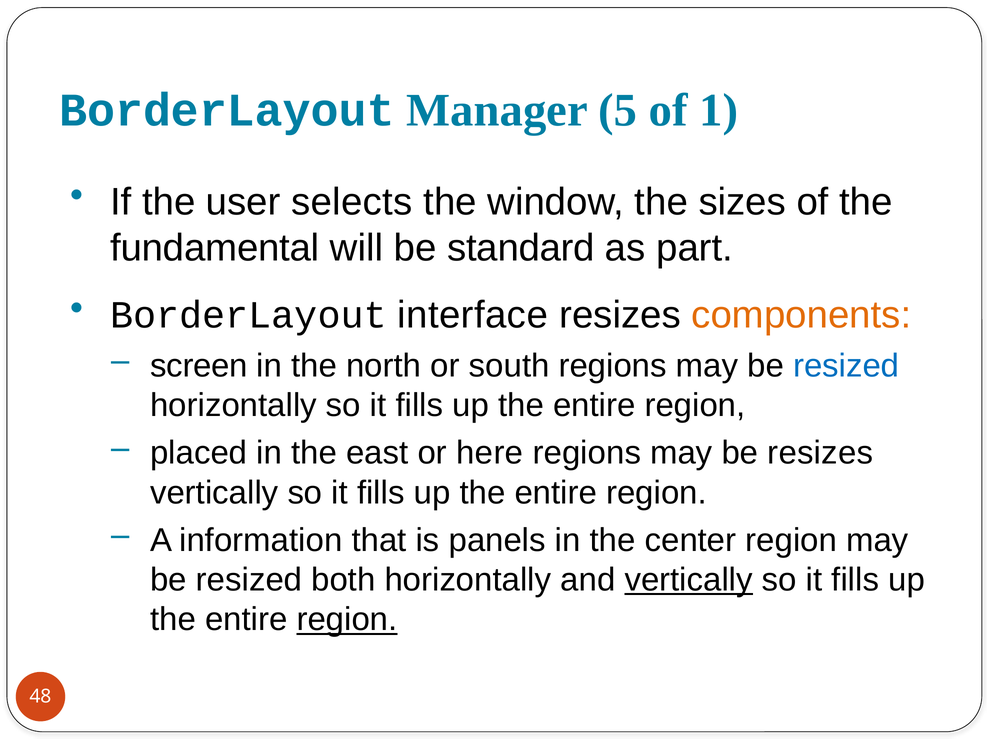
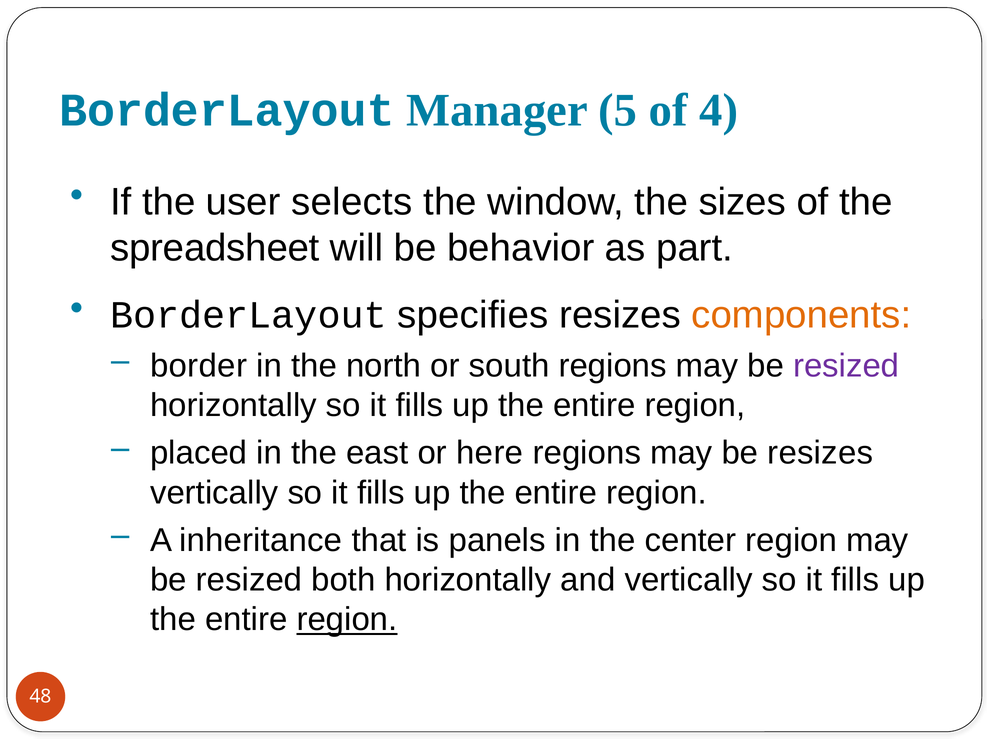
1: 1 -> 4
fundamental: fundamental -> spreadsheet
standard: standard -> behavior
interface: interface -> specifies
screen: screen -> border
resized at (846, 366) colour: blue -> purple
information: information -> inheritance
vertically at (689, 580) underline: present -> none
